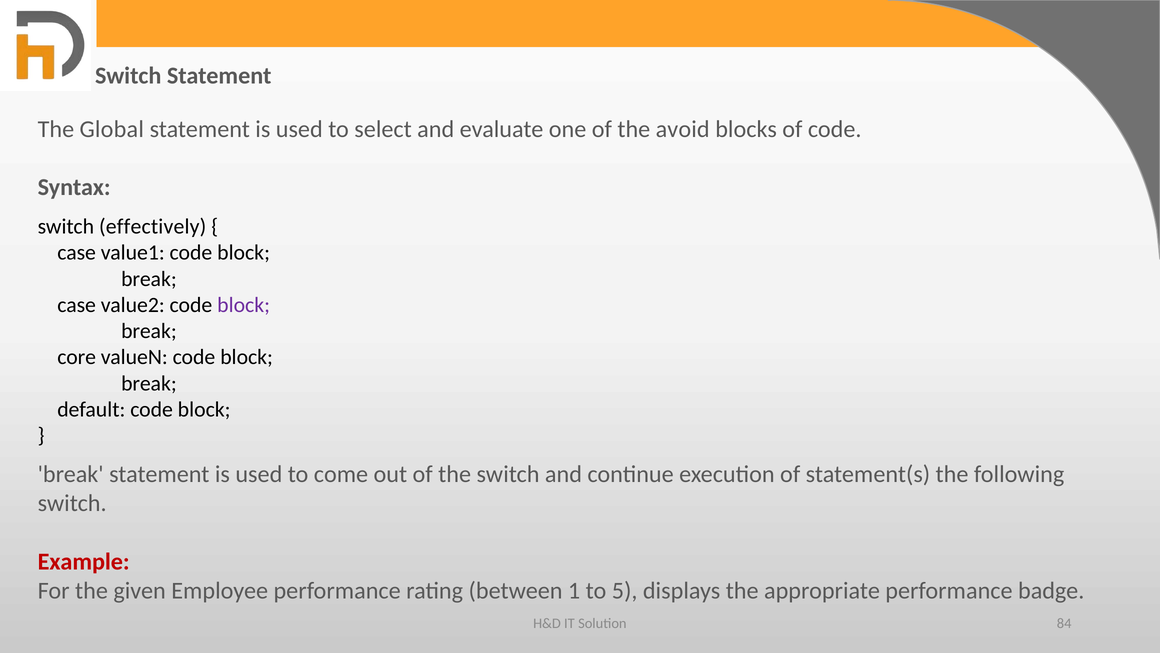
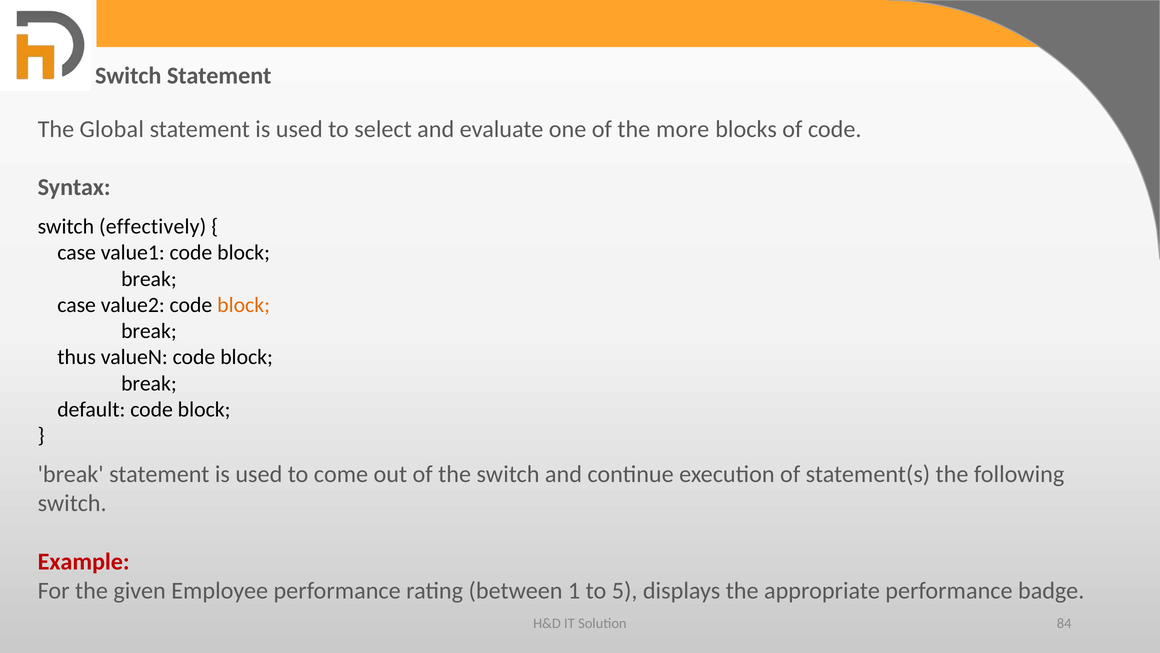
avoid: avoid -> more
block at (244, 305) colour: purple -> orange
core: core -> thus
